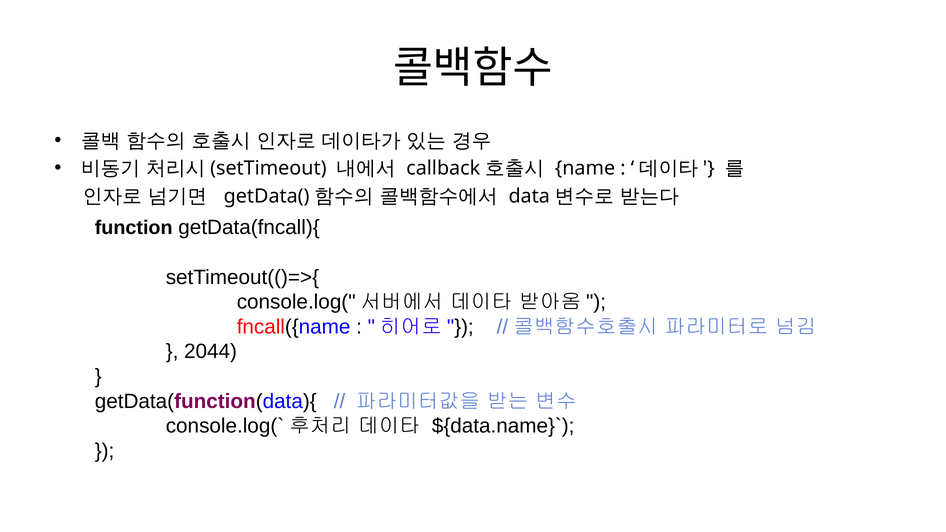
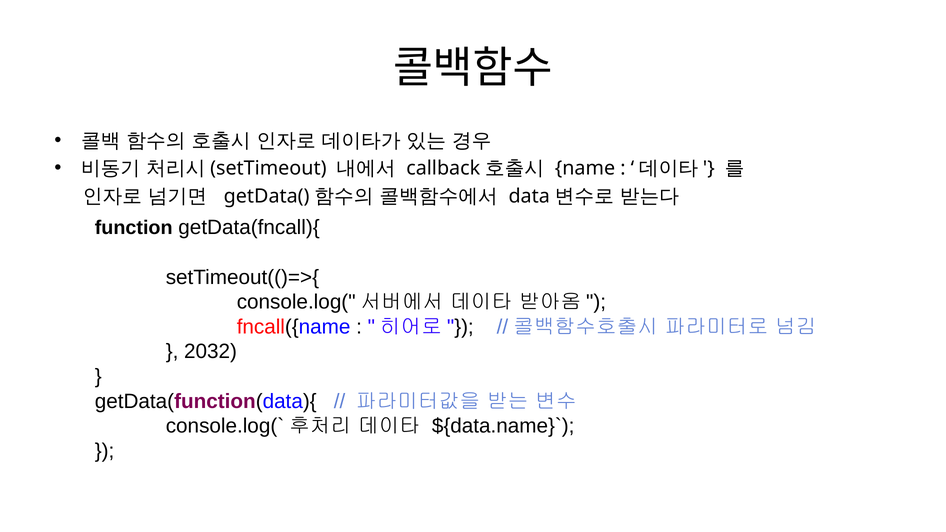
2044: 2044 -> 2032
